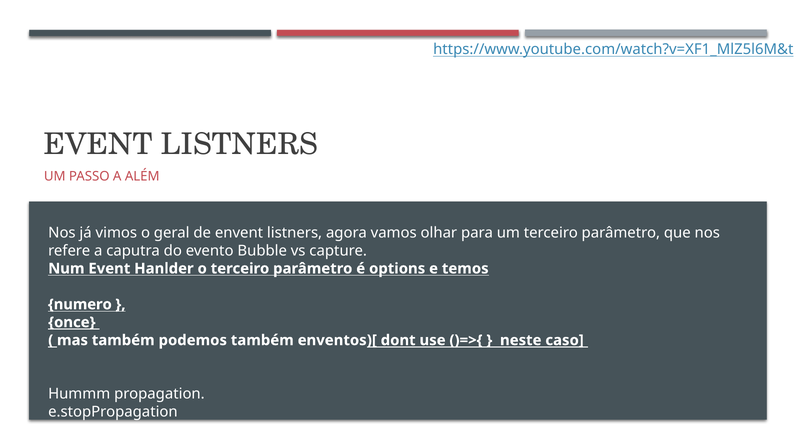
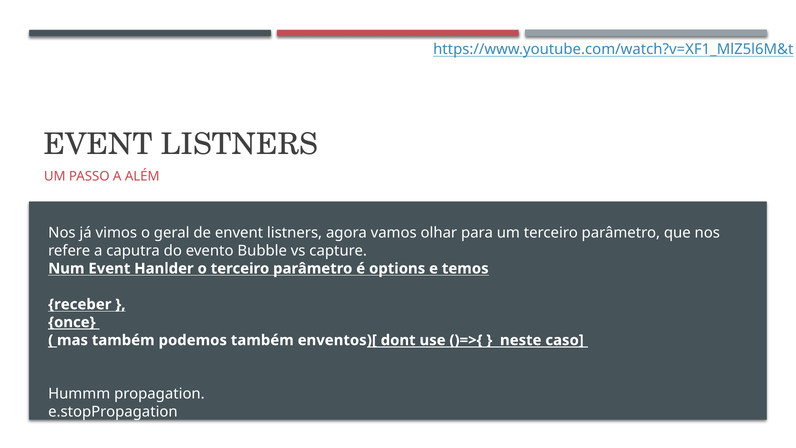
numero: numero -> receber
